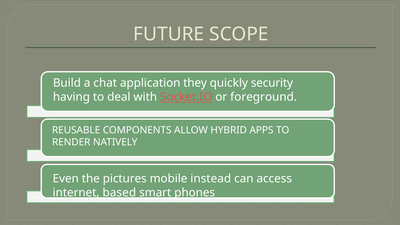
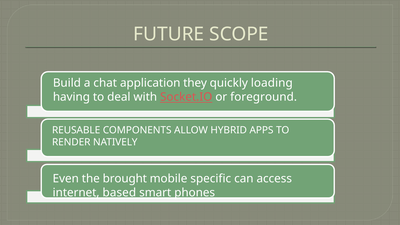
security: security -> loading
pictures: pictures -> brought
instead: instead -> specific
